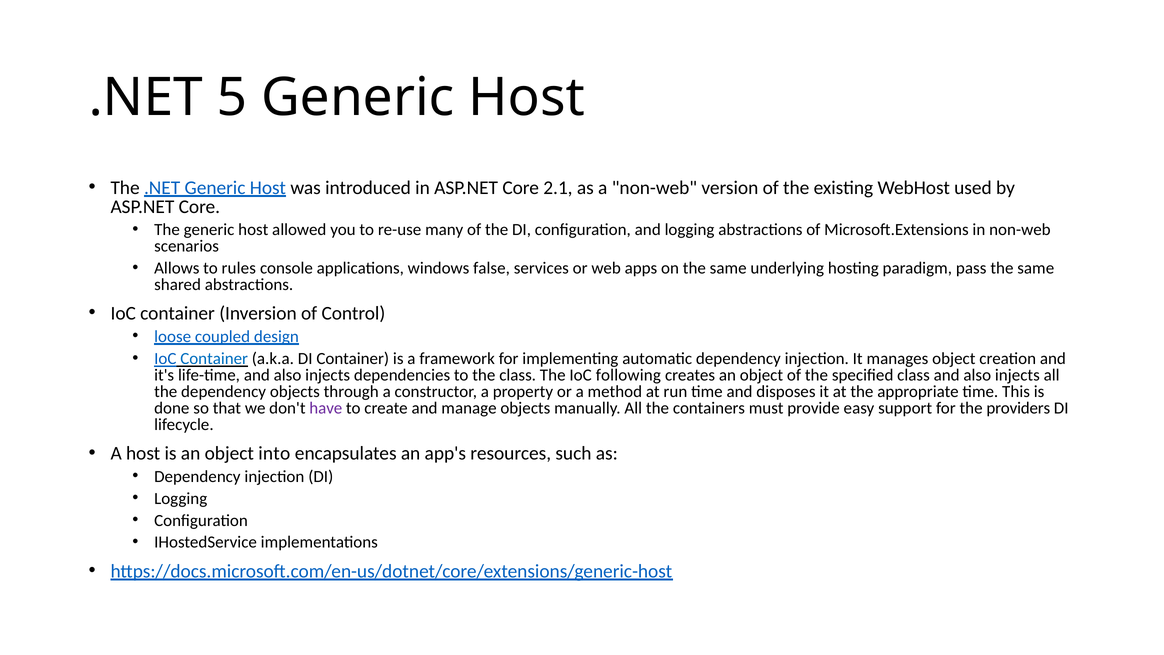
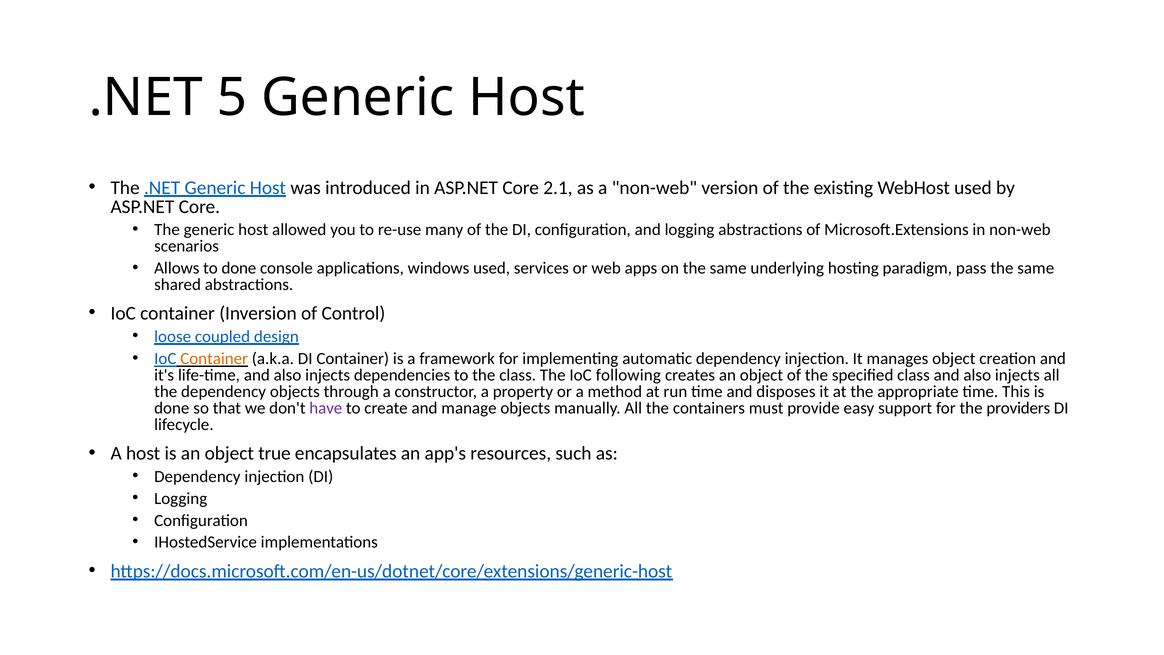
to rules: rules -> done
windows false: false -> used
Container at (214, 359) colour: blue -> orange
into: into -> true
